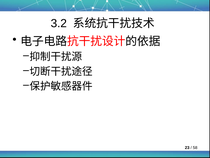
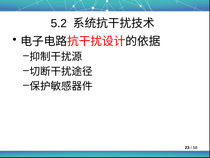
3.2: 3.2 -> 5.2
